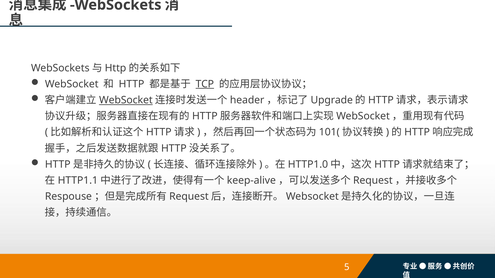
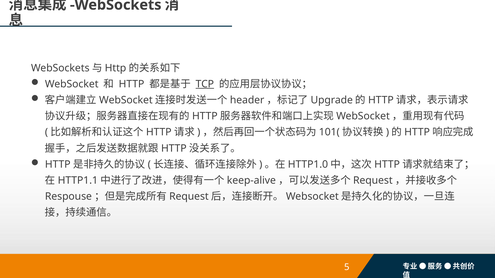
WebSocket at (126, 100) underline: present -> none
